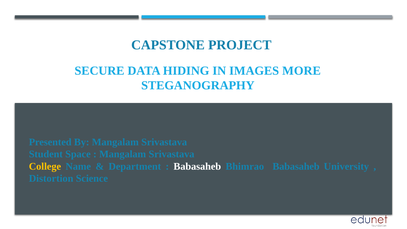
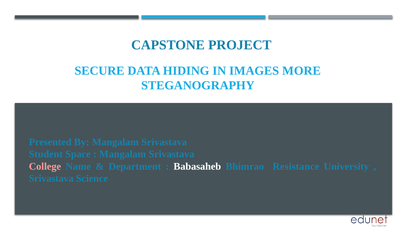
College colour: yellow -> pink
Bhimrao Babasaheb: Babasaheb -> Resistance
Distortion at (51, 179): Distortion -> Srivastava
